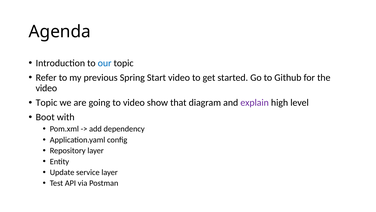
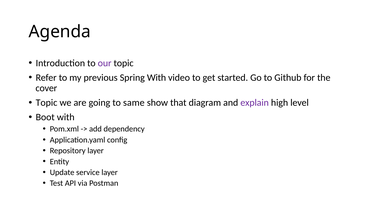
our colour: blue -> purple
Spring Start: Start -> With
video at (46, 88): video -> cover
to video: video -> same
